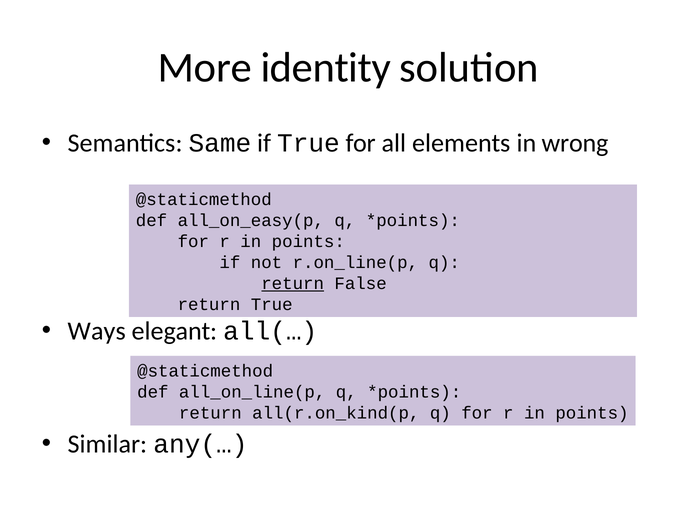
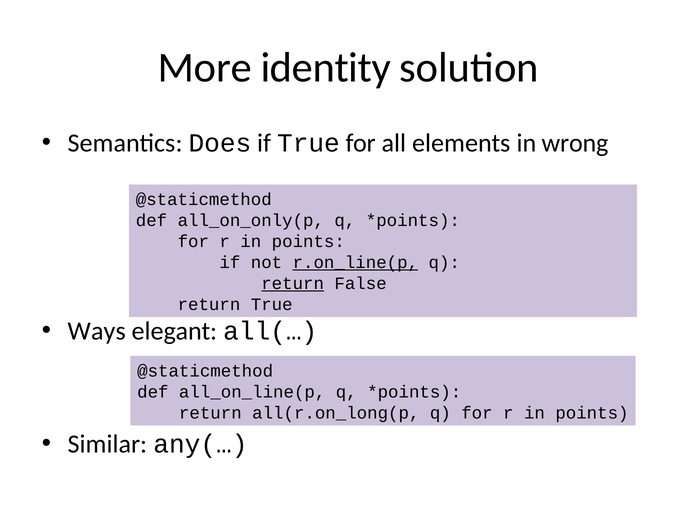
Same: Same -> Does
all_on_easy(p: all_on_easy(p -> all_on_only(p
r.on_line(p underline: none -> present
all(r.on_kind(p: all(r.on_kind(p -> all(r.on_long(p
